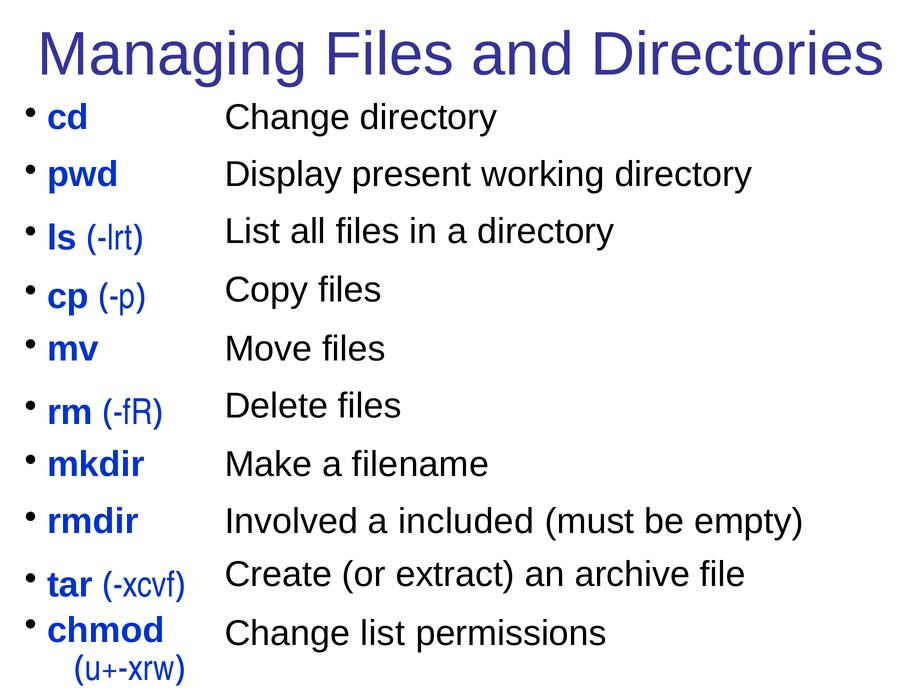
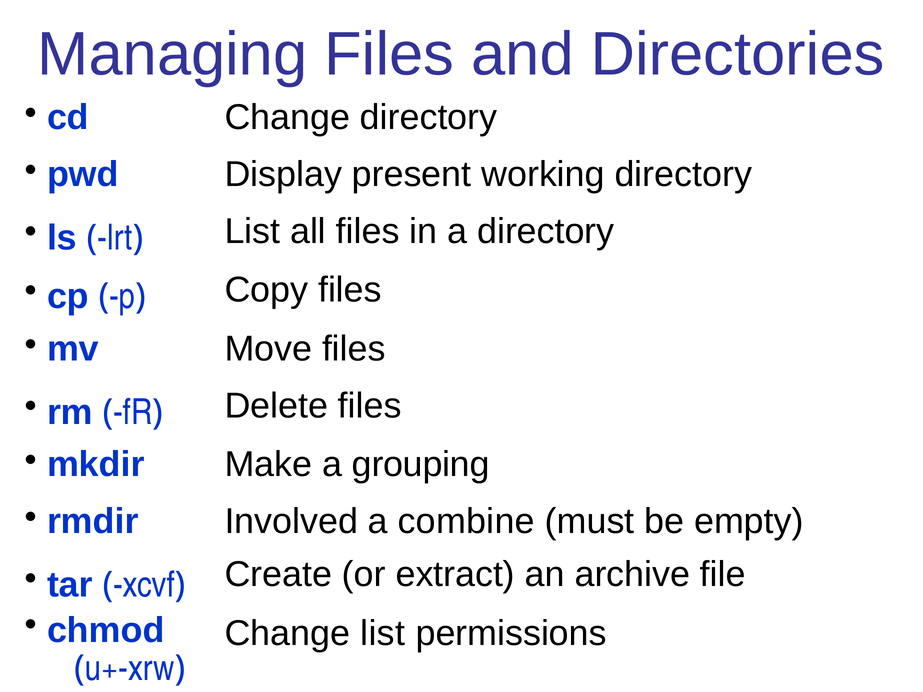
filename: filename -> grouping
included: included -> combine
